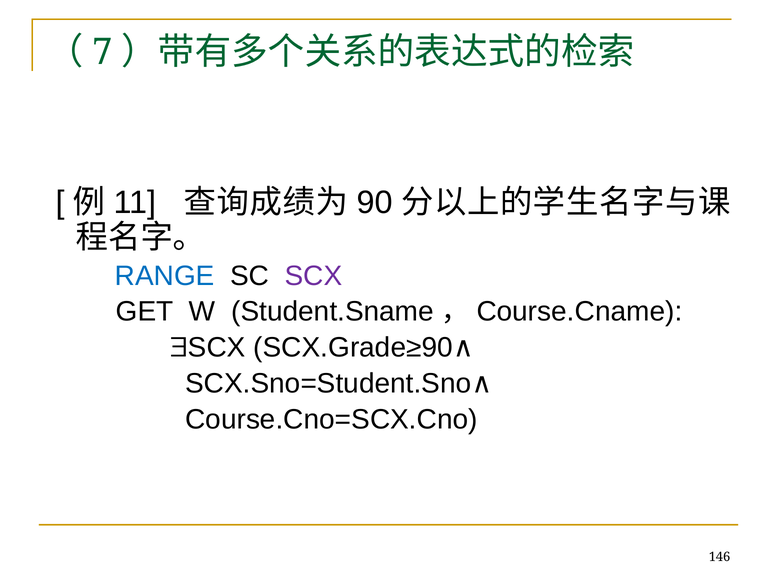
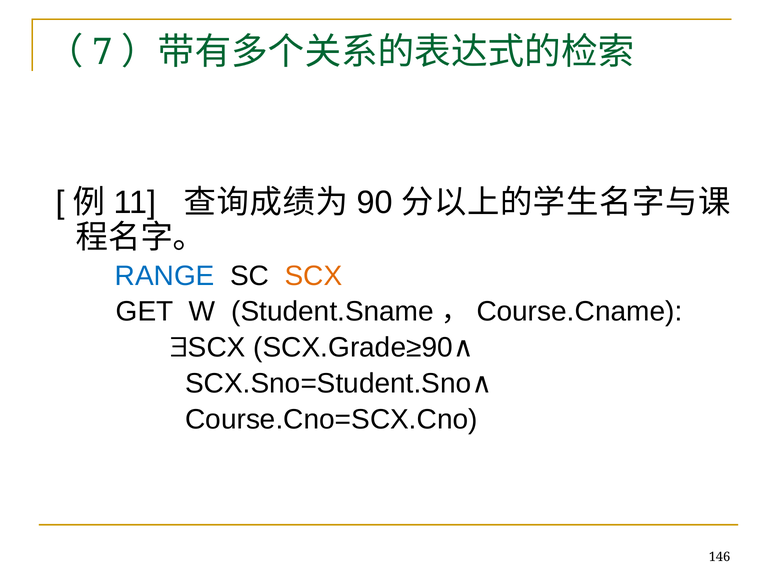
SCX at (314, 276) colour: purple -> orange
